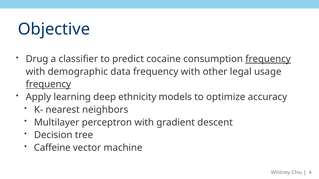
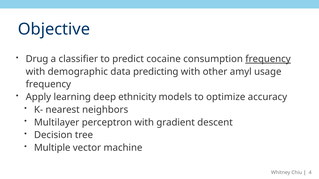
data frequency: frequency -> predicting
legal: legal -> amyl
frequency at (48, 85) underline: present -> none
Caffeine: Caffeine -> Multiple
